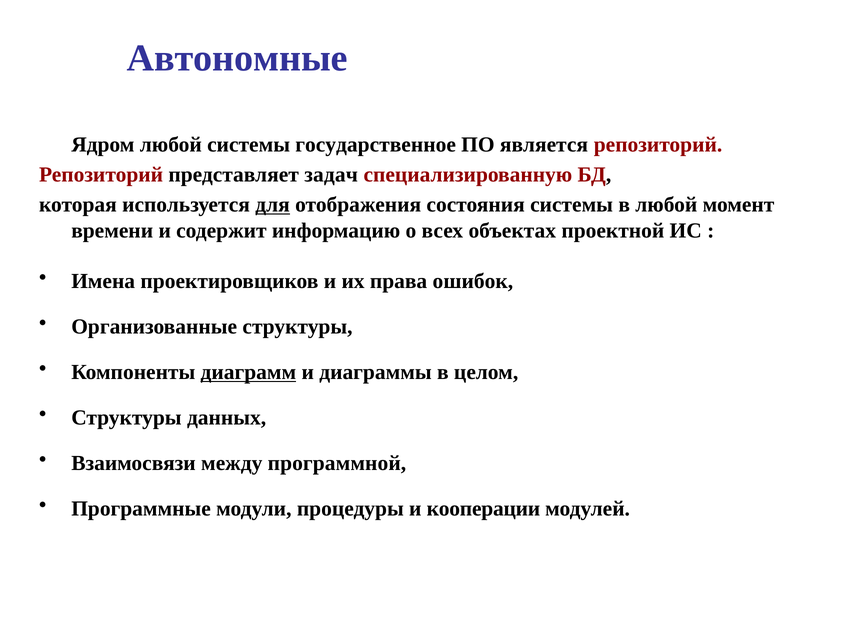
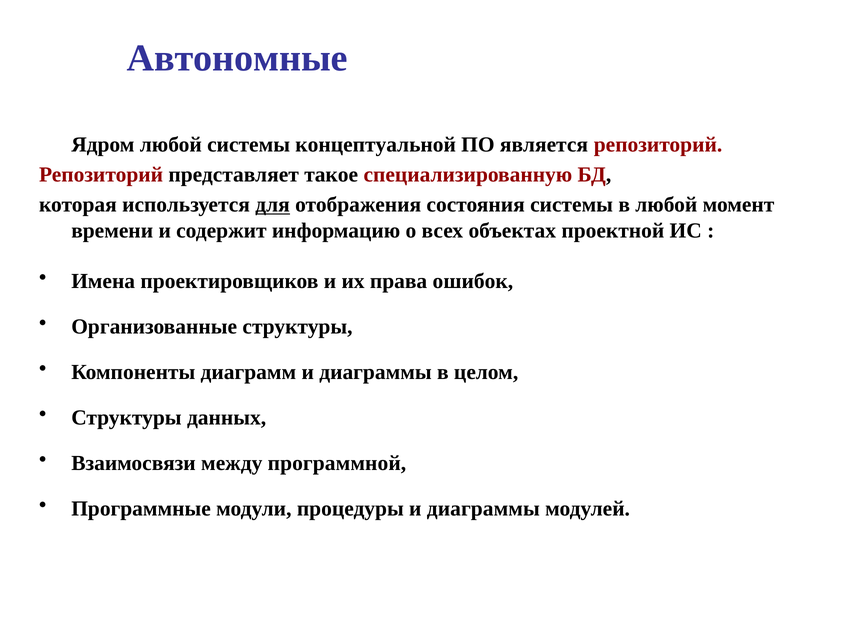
государственное: государственное -> концептуальной
задач: задач -> такое
диаграмм underline: present -> none
процедуры и кооперации: кооперации -> диаграммы
